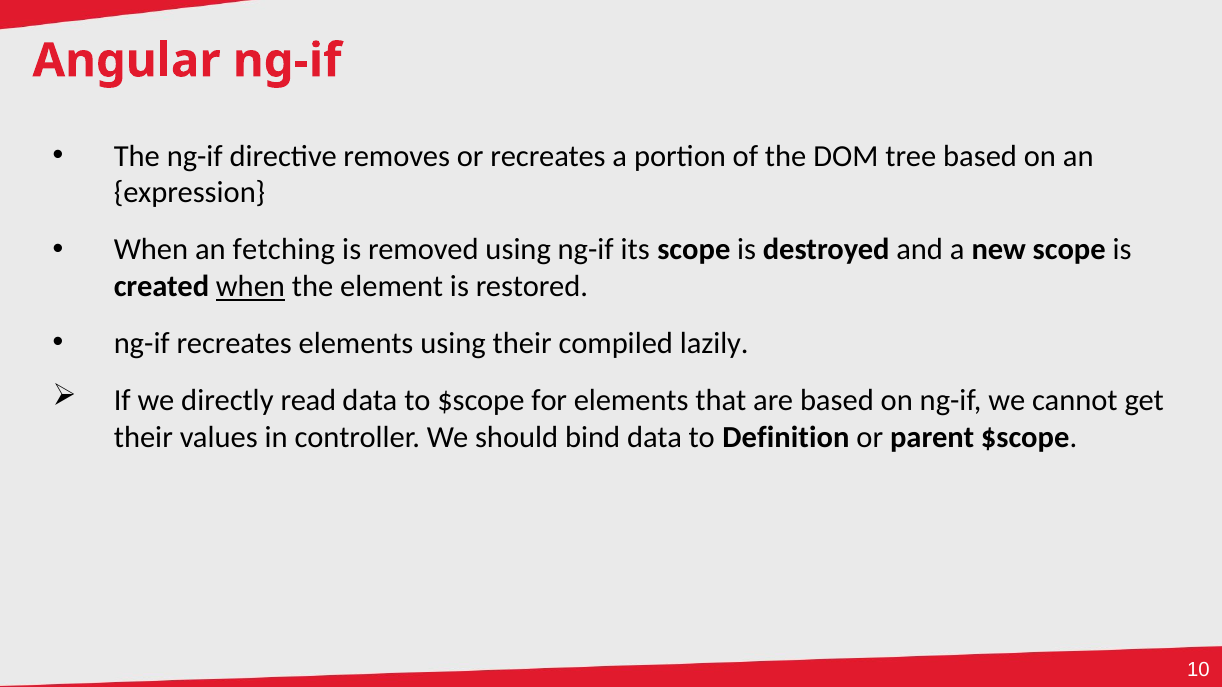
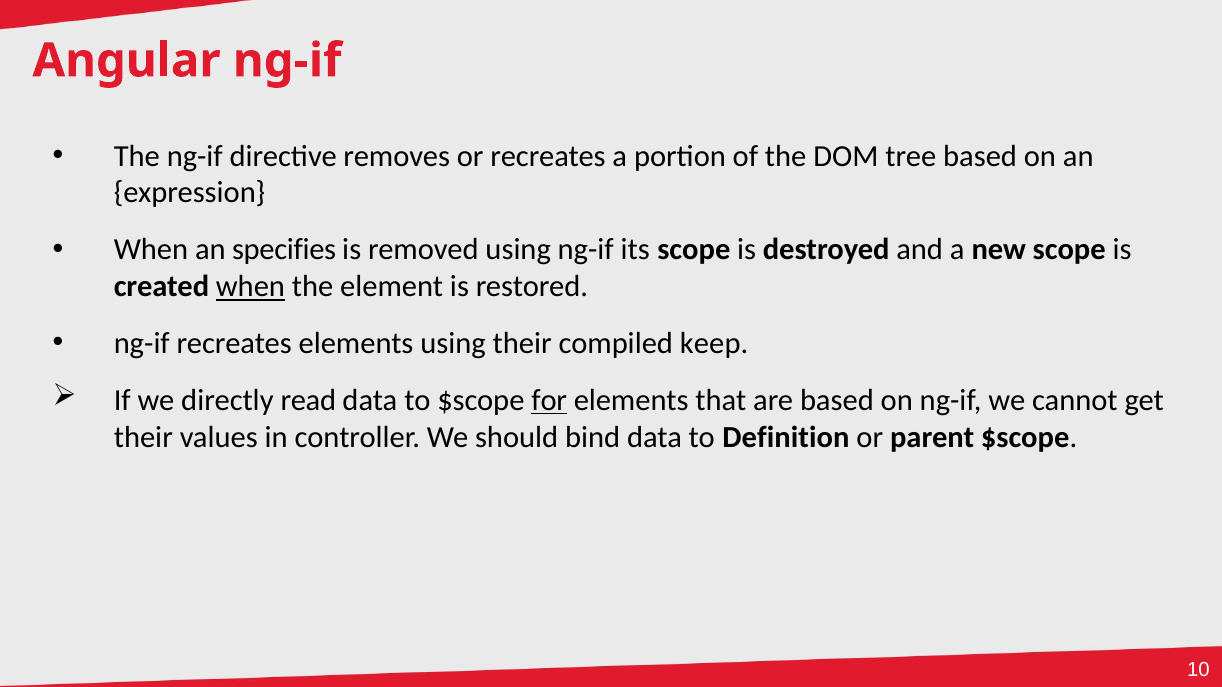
fetching: fetching -> specifies
lazily: lazily -> keep
for underline: none -> present
